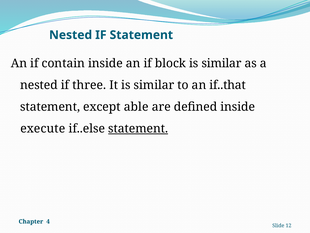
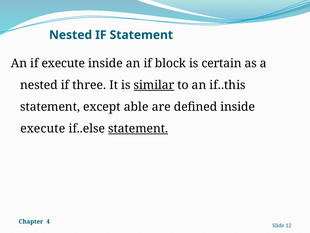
if contain: contain -> execute
block is similar: similar -> certain
similar at (154, 85) underline: none -> present
if..that: if..that -> if..this
